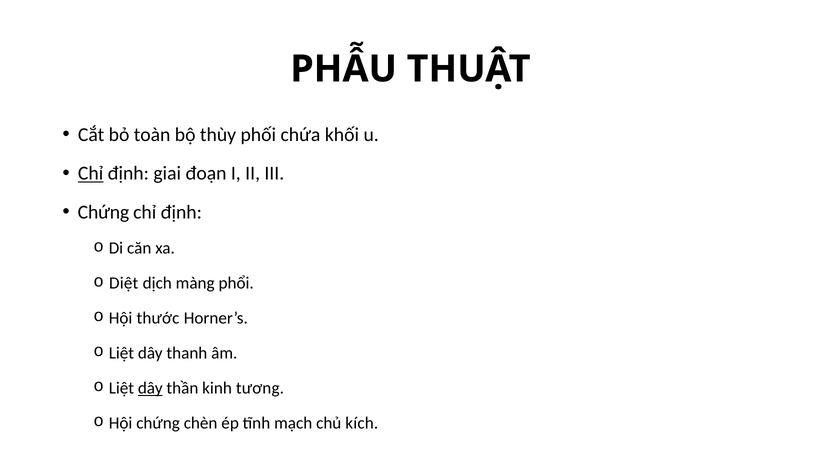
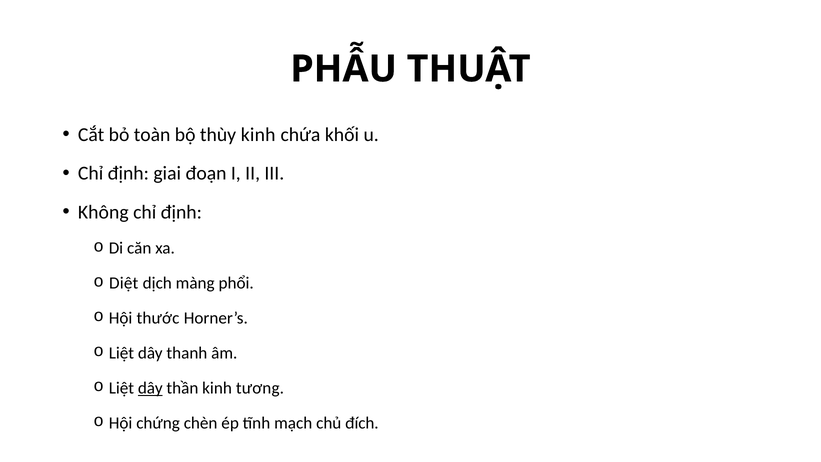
thùy phối: phối -> kinh
Chỉ at (91, 173) underline: present -> none
Chứng at (103, 212): Chứng -> Không
kích: kích -> đích
